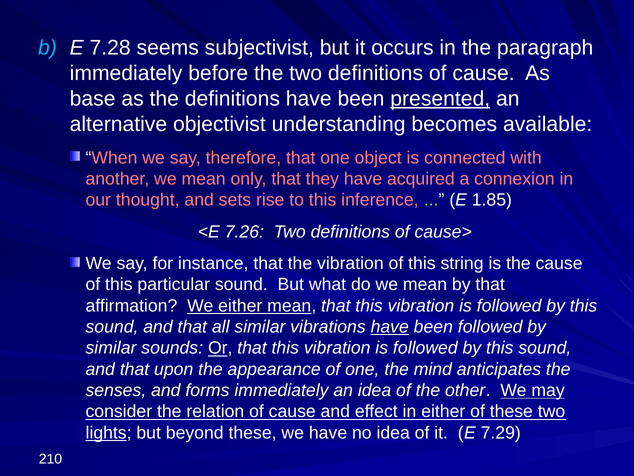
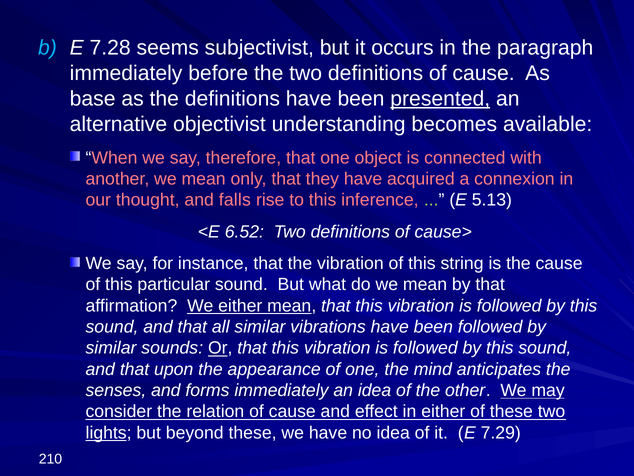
sets: sets -> falls
1.85: 1.85 -> 5.13
7.26: 7.26 -> 6.52
have at (390, 327) underline: present -> none
